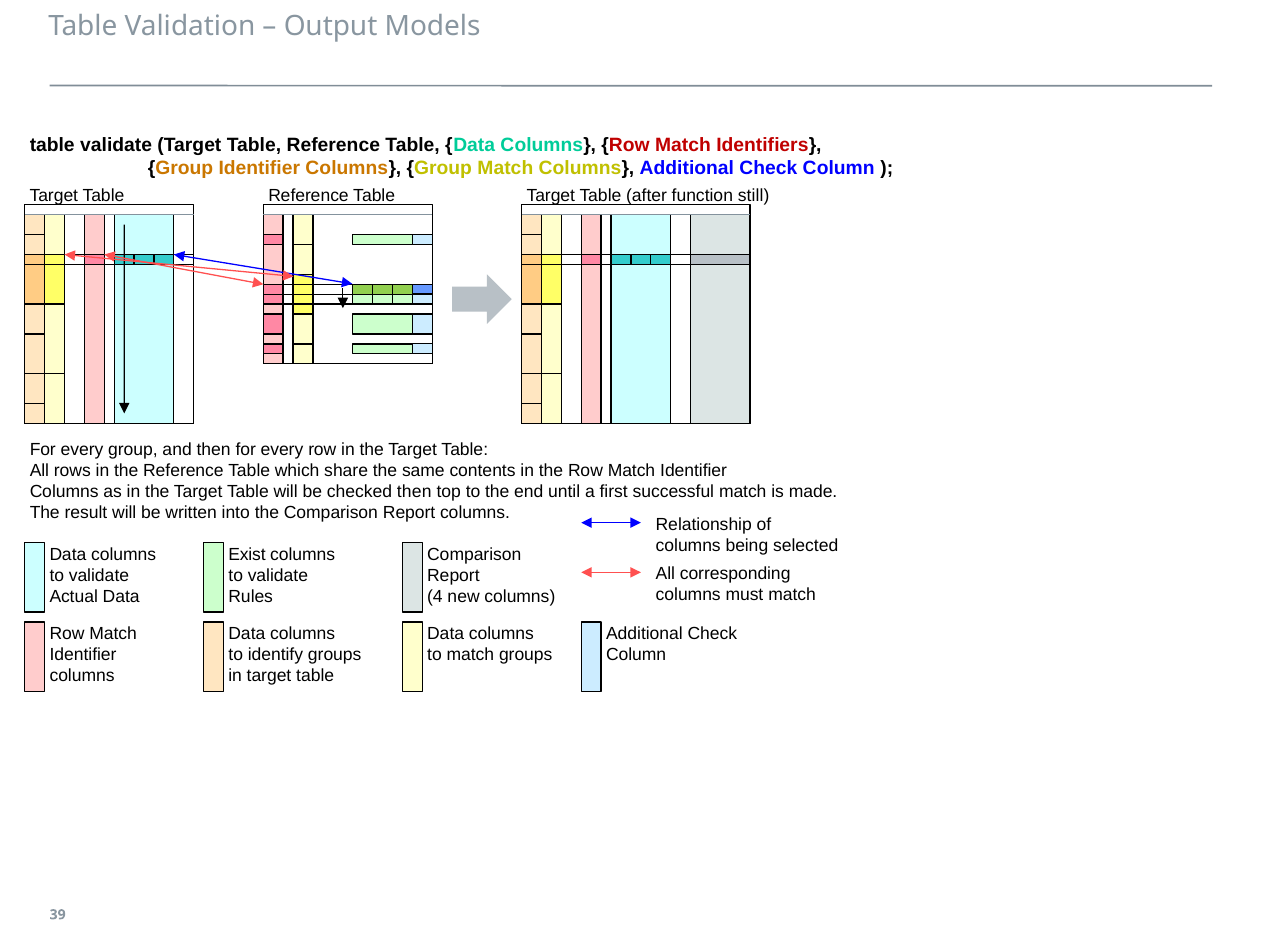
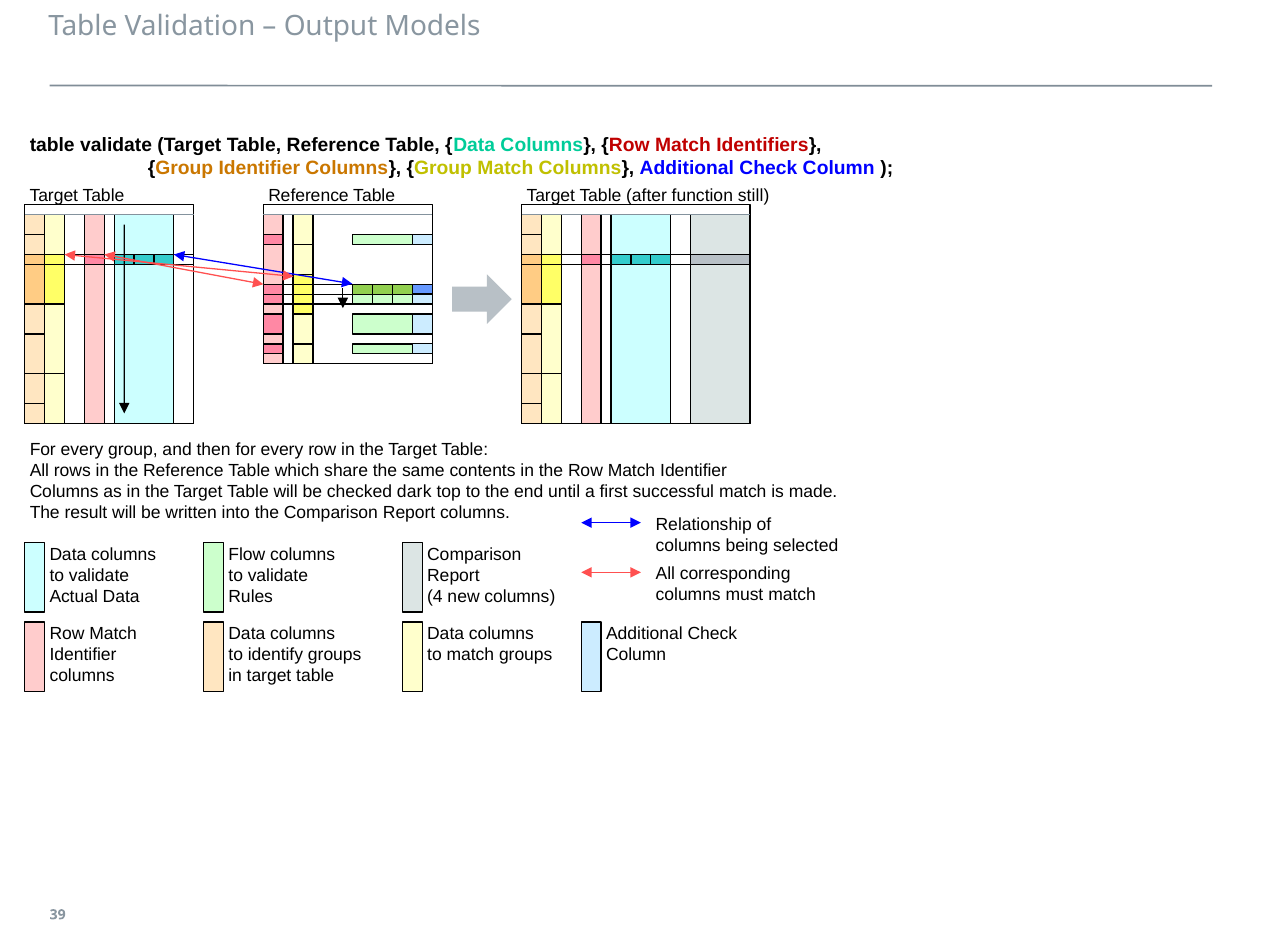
checked then: then -> dark
Exist: Exist -> Flow
